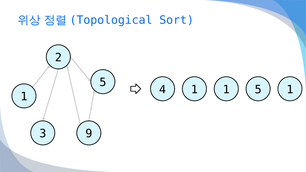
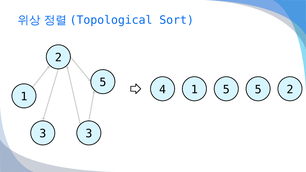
1 1: 1 -> 5
5 1: 1 -> 2
3 9: 9 -> 3
